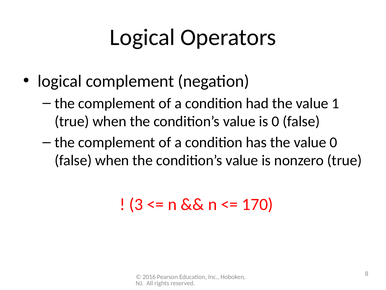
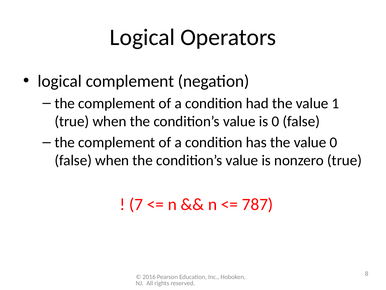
3: 3 -> 7
170: 170 -> 787
